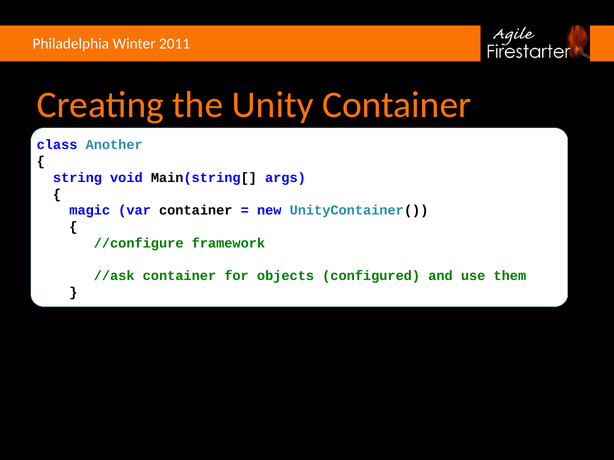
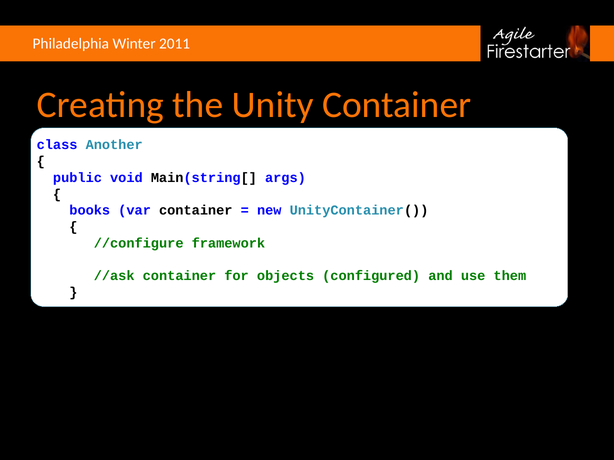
string: string -> public
magic: magic -> books
